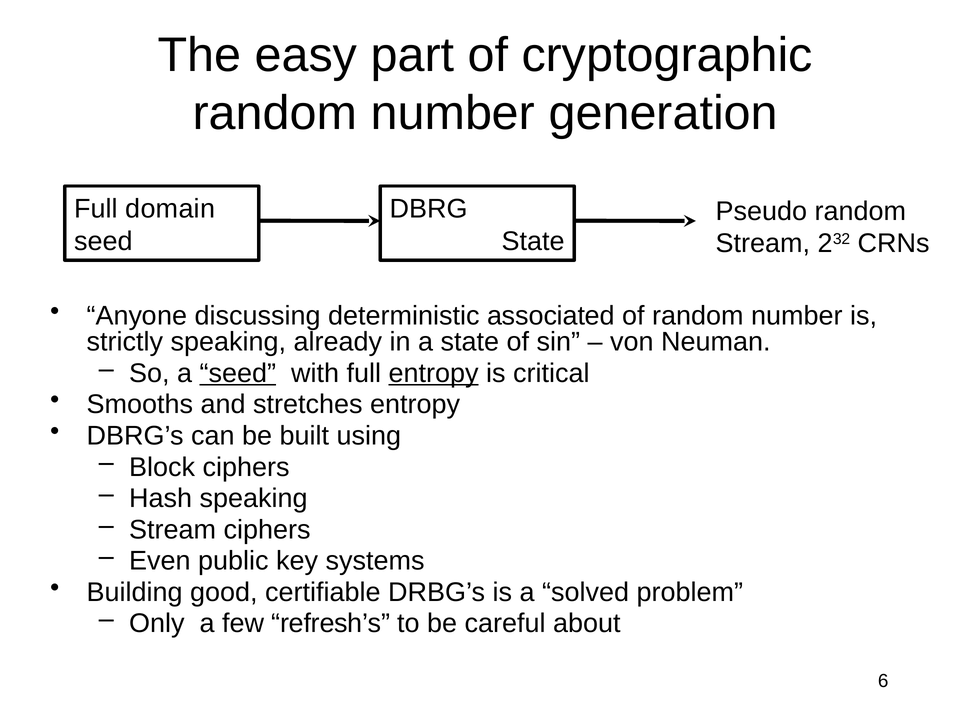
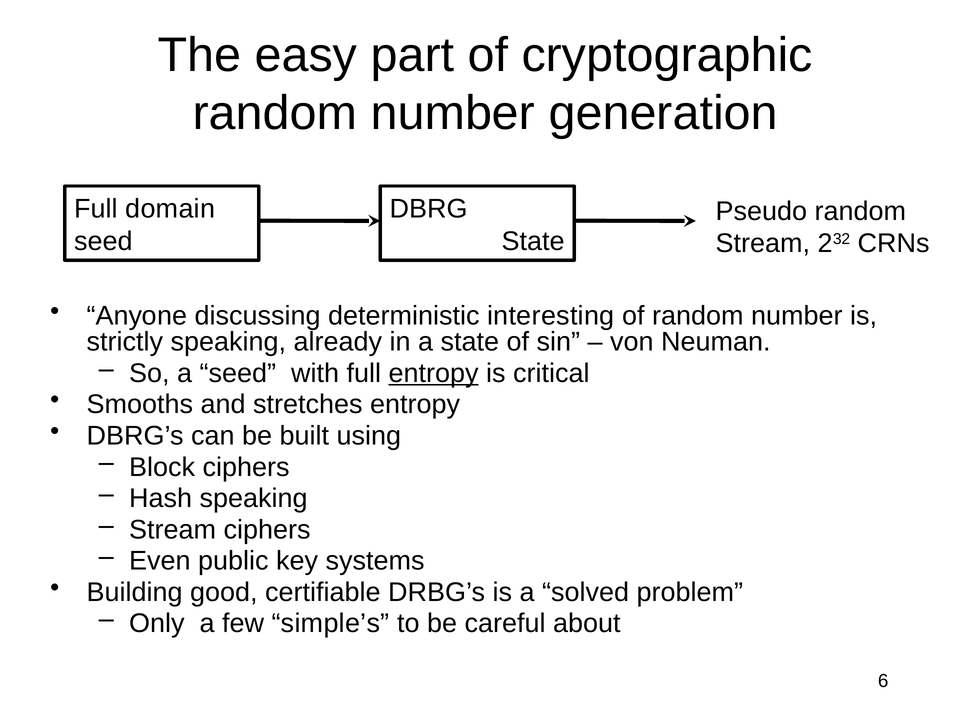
associated: associated -> interesting
seed at (238, 373) underline: present -> none
refresh’s: refresh’s -> simple’s
